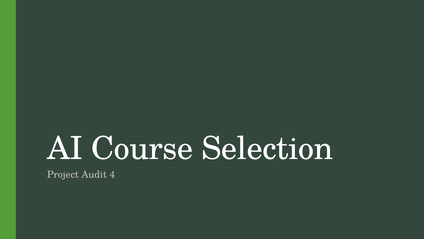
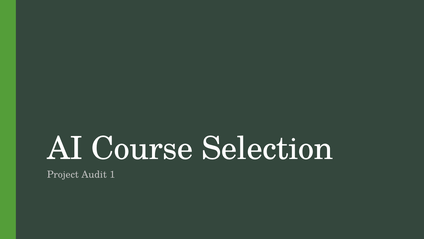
4: 4 -> 1
